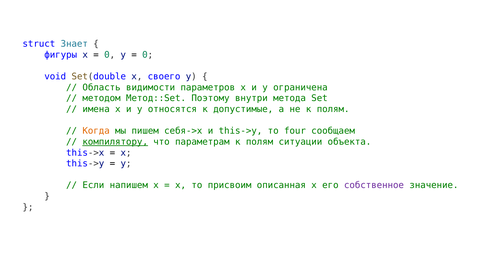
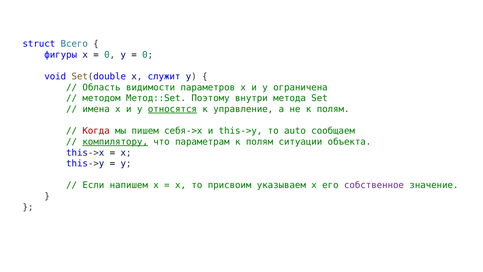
Знает: Знает -> Всего
своего: своего -> служит
относятся underline: none -> present
допустимые: допустимые -> управление
Когда colour: orange -> red
four: four -> auto
описанная: описанная -> указываем
